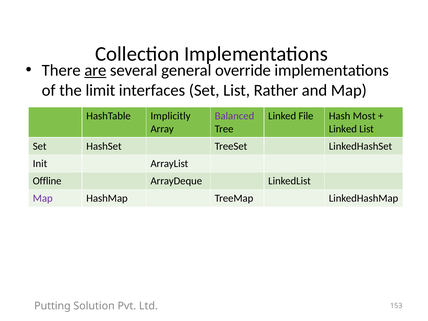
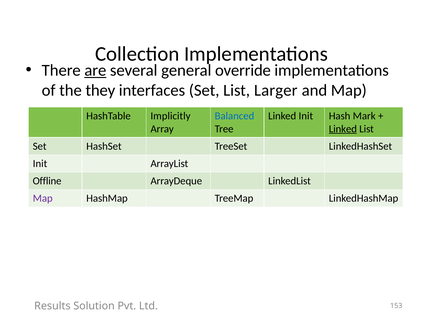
limit: limit -> they
Rather: Rather -> Larger
Balanced colour: purple -> blue
Linked File: File -> Init
Most: Most -> Mark
Linked at (343, 129) underline: none -> present
Putting: Putting -> Results
